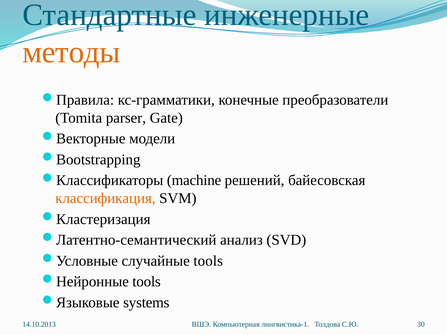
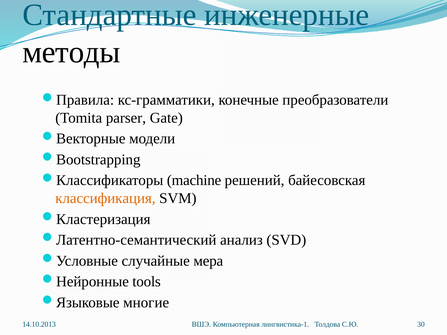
методы colour: orange -> black
случайные tools: tools -> мера
systems: systems -> многие
